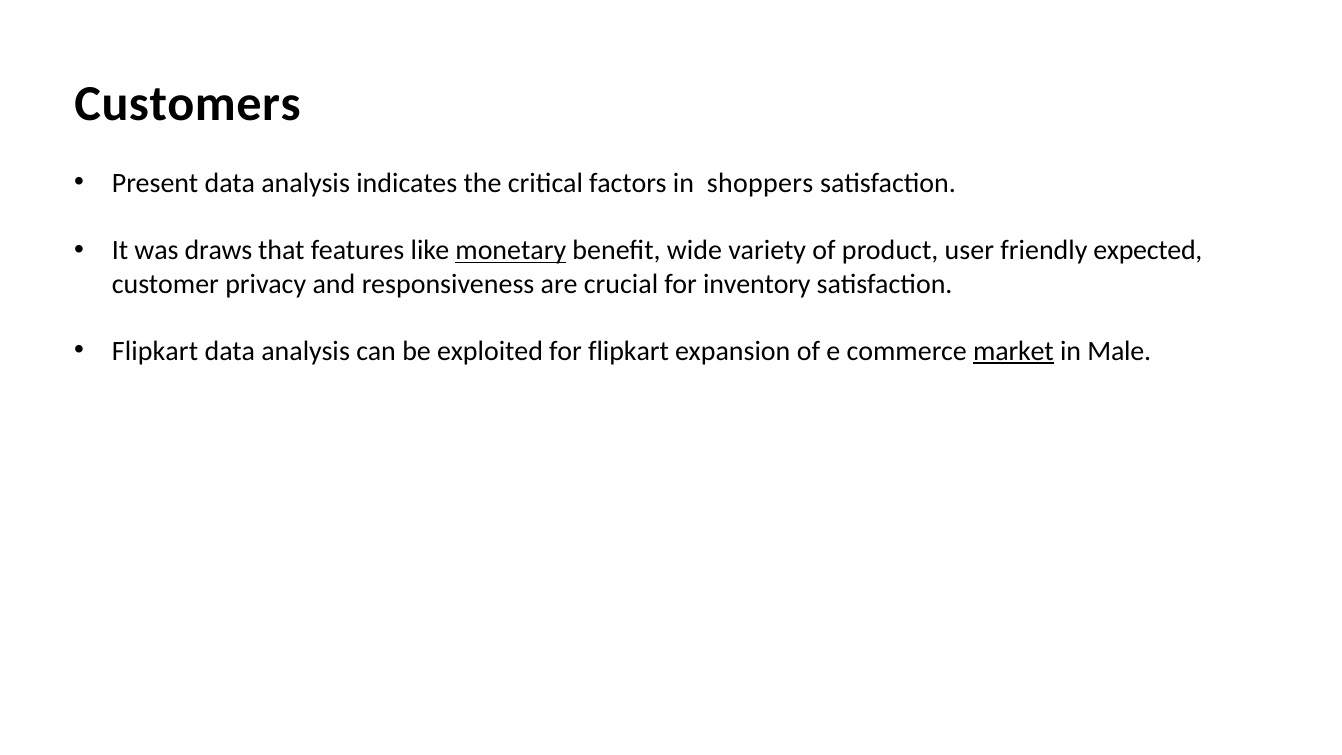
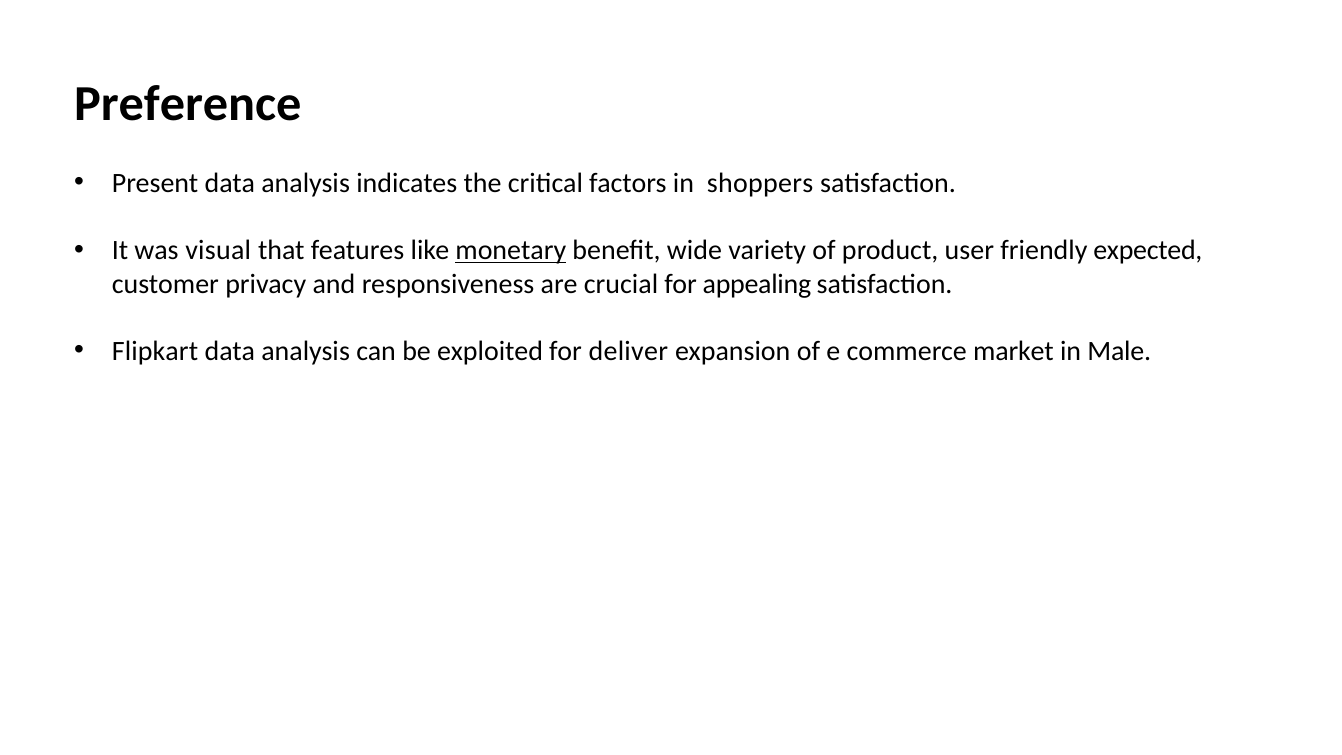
Customers: Customers -> Preference
draws: draws -> visual
inventory: inventory -> appealing
for flipkart: flipkart -> deliver
market underline: present -> none
